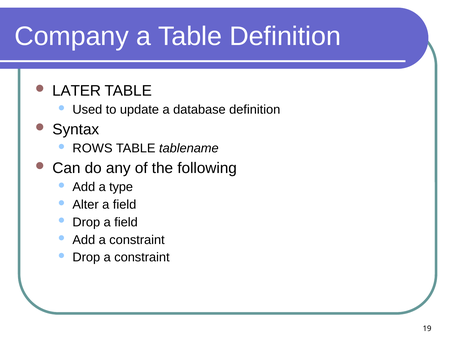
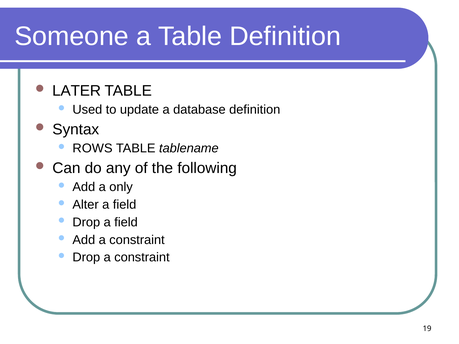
Company: Company -> Someone
type: type -> only
